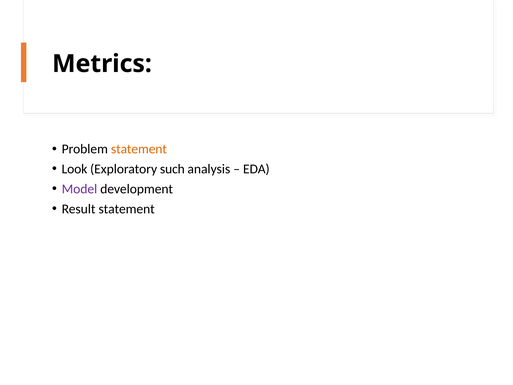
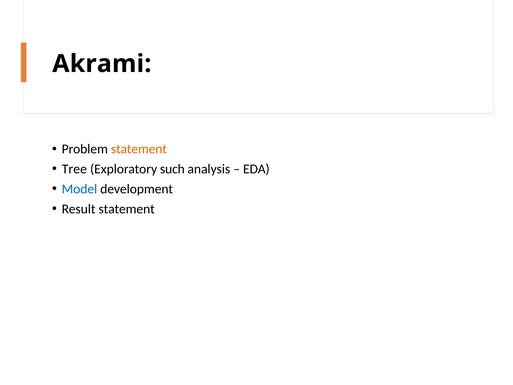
Metrics: Metrics -> Akrami
Look: Look -> Tree
Model colour: purple -> blue
